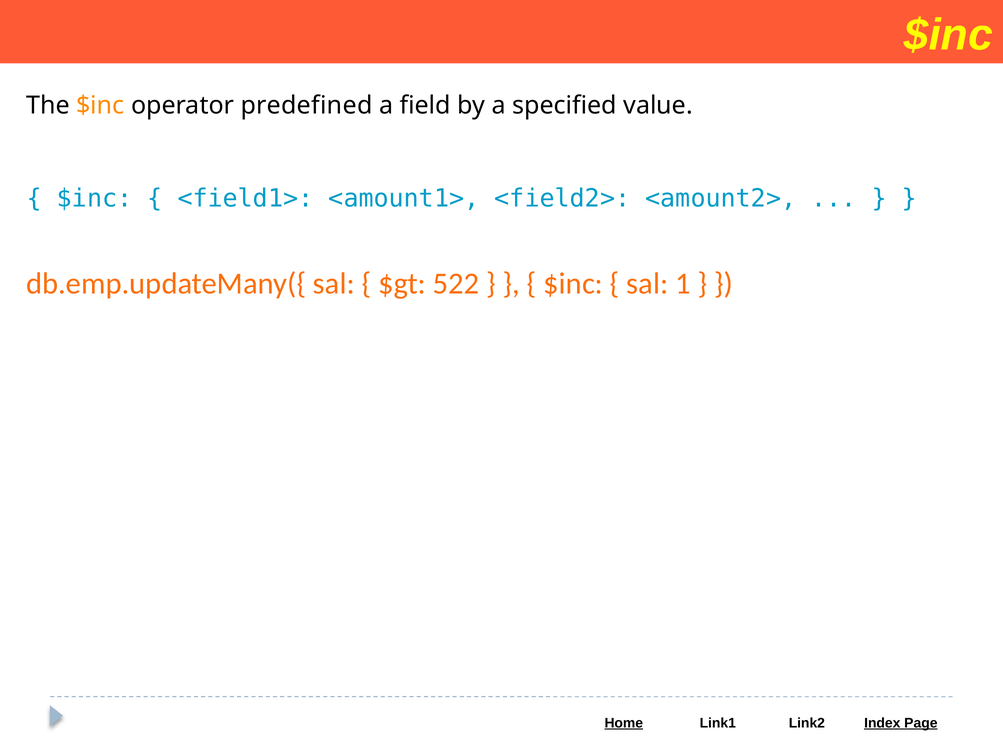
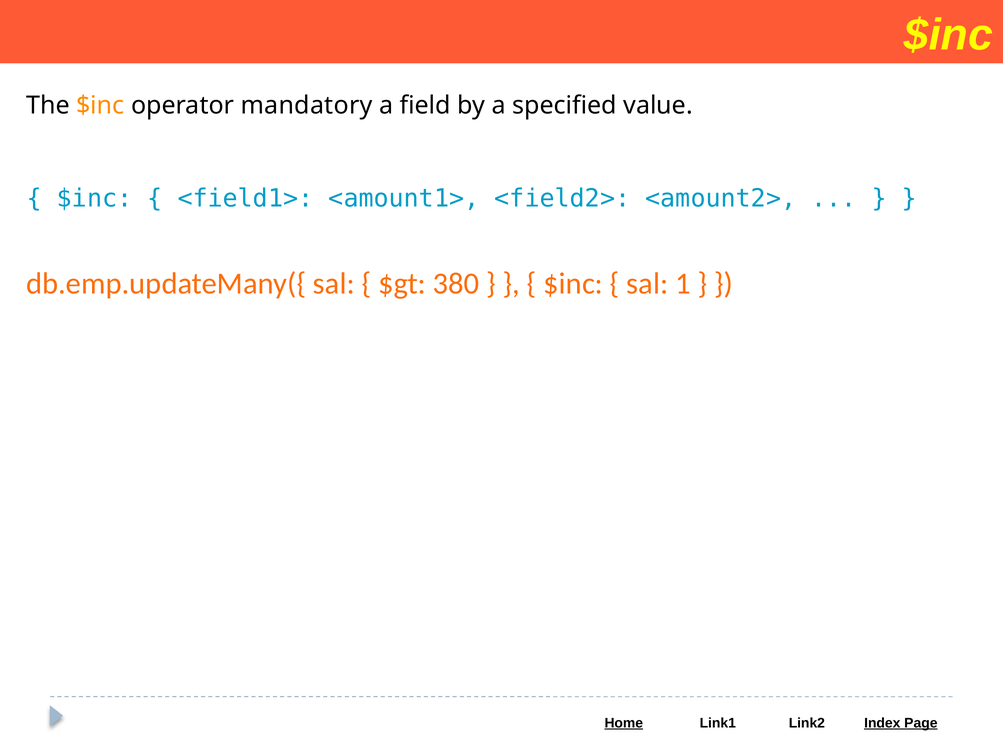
predefined: predefined -> mandatory
522: 522 -> 380
